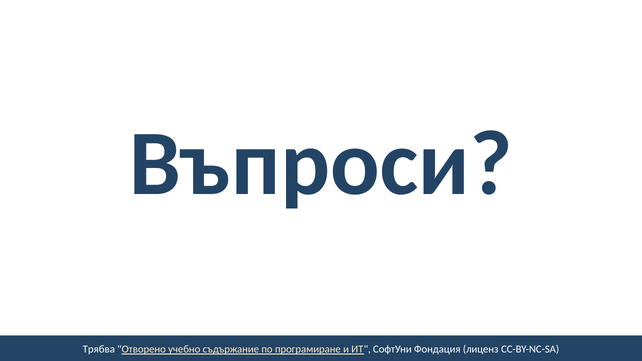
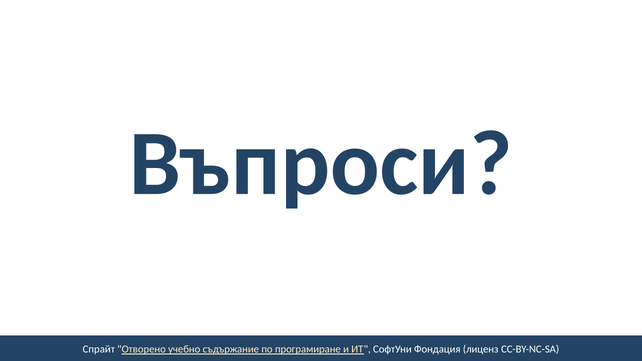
Трябва: Трябва -> Спрайт
